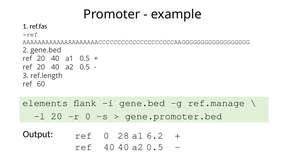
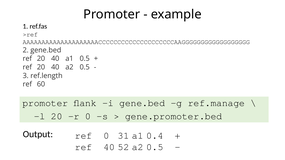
elements at (45, 103): elements -> promoter
28: 28 -> 31
6.2: 6.2 -> 0.4
40 40: 40 -> 52
